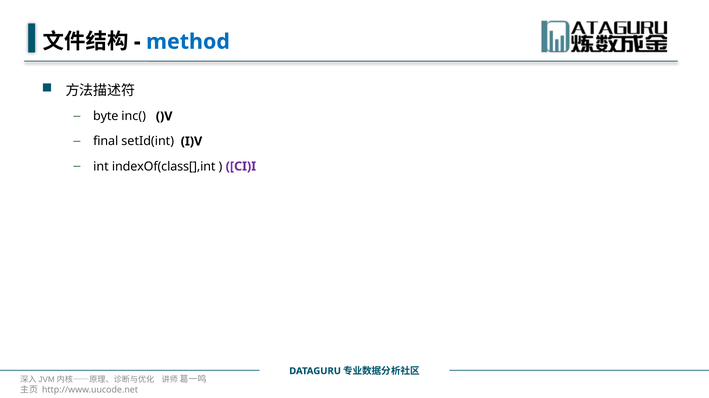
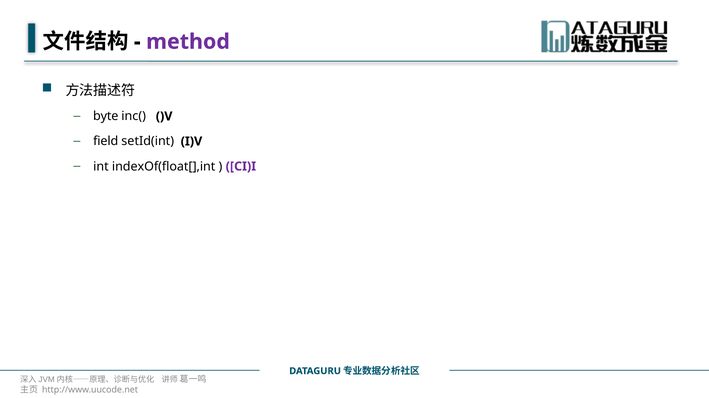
method colour: blue -> purple
final: final -> field
indexOf(class[],int: indexOf(class[],int -> indexOf(float[],int
